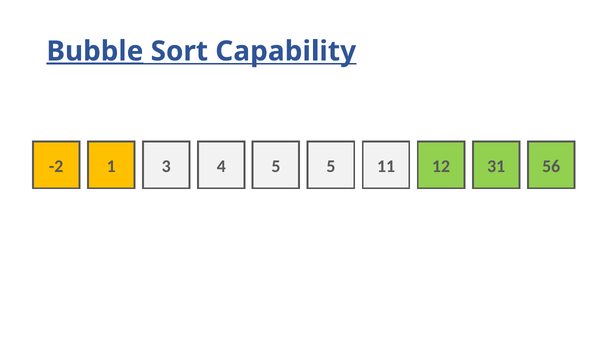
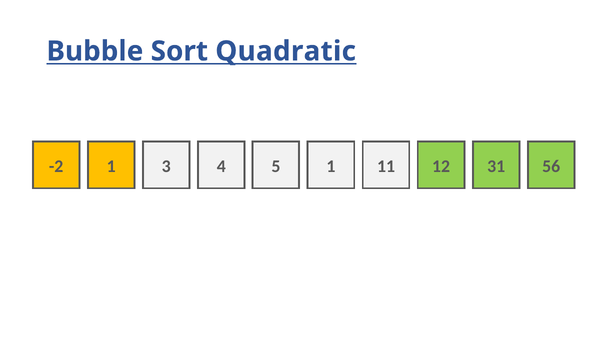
Bubble underline: present -> none
Capability: Capability -> Quadratic
5 5: 5 -> 1
